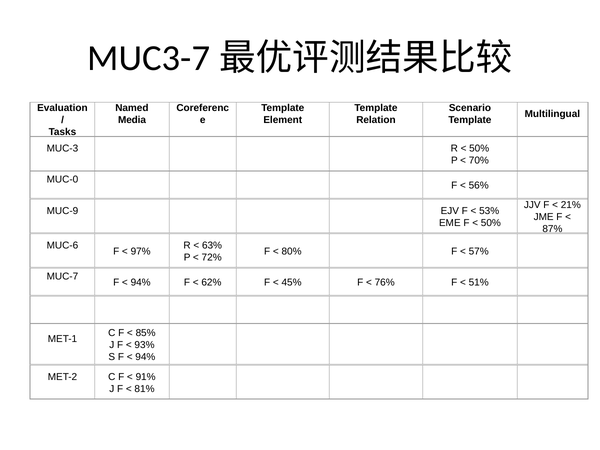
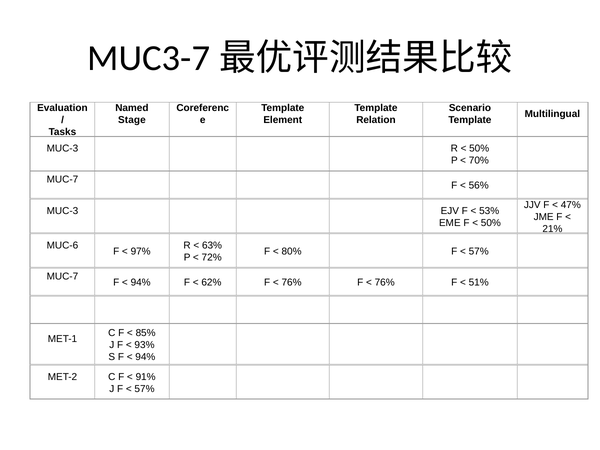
Media: Media -> Stage
MUC-0 at (62, 180): MUC-0 -> MUC-7
21%: 21% -> 47%
MUC-9 at (62, 211): MUC-9 -> MUC-3
87%: 87% -> 21%
45% at (292, 282): 45% -> 76%
81% at (145, 389): 81% -> 57%
